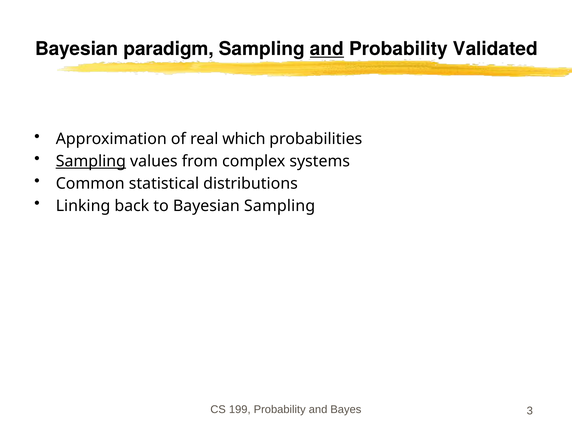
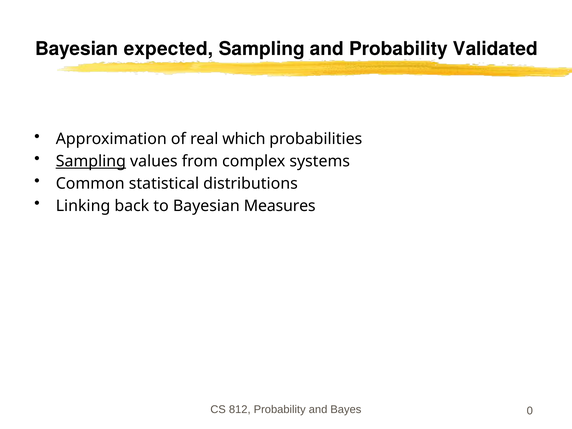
paradigm: paradigm -> expected
and at (327, 49) underline: present -> none
Bayesian Sampling: Sampling -> Measures
199: 199 -> 812
3: 3 -> 0
